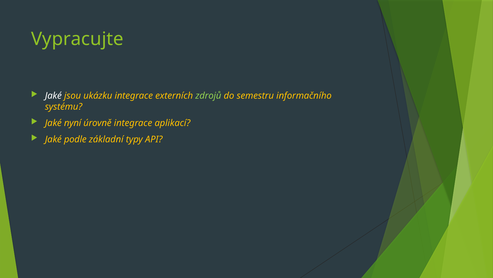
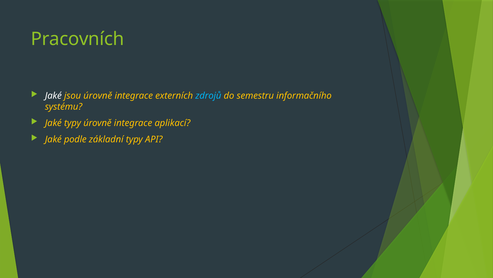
Vypracujte: Vypracujte -> Pracovních
jsou ukázku: ukázku -> úrovně
zdrojů colour: light green -> light blue
Jaké nyní: nyní -> typy
